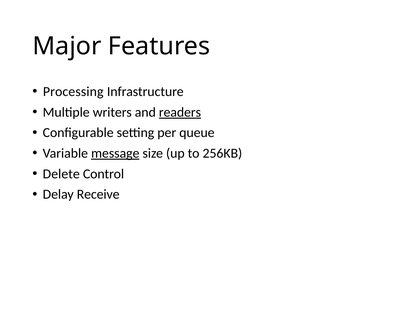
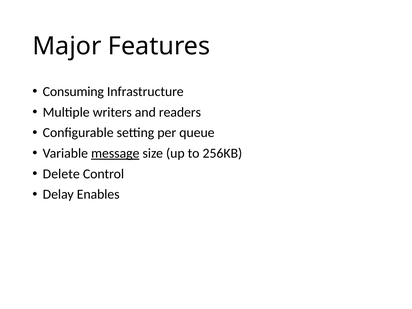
Processing: Processing -> Consuming
readers underline: present -> none
Receive: Receive -> Enables
